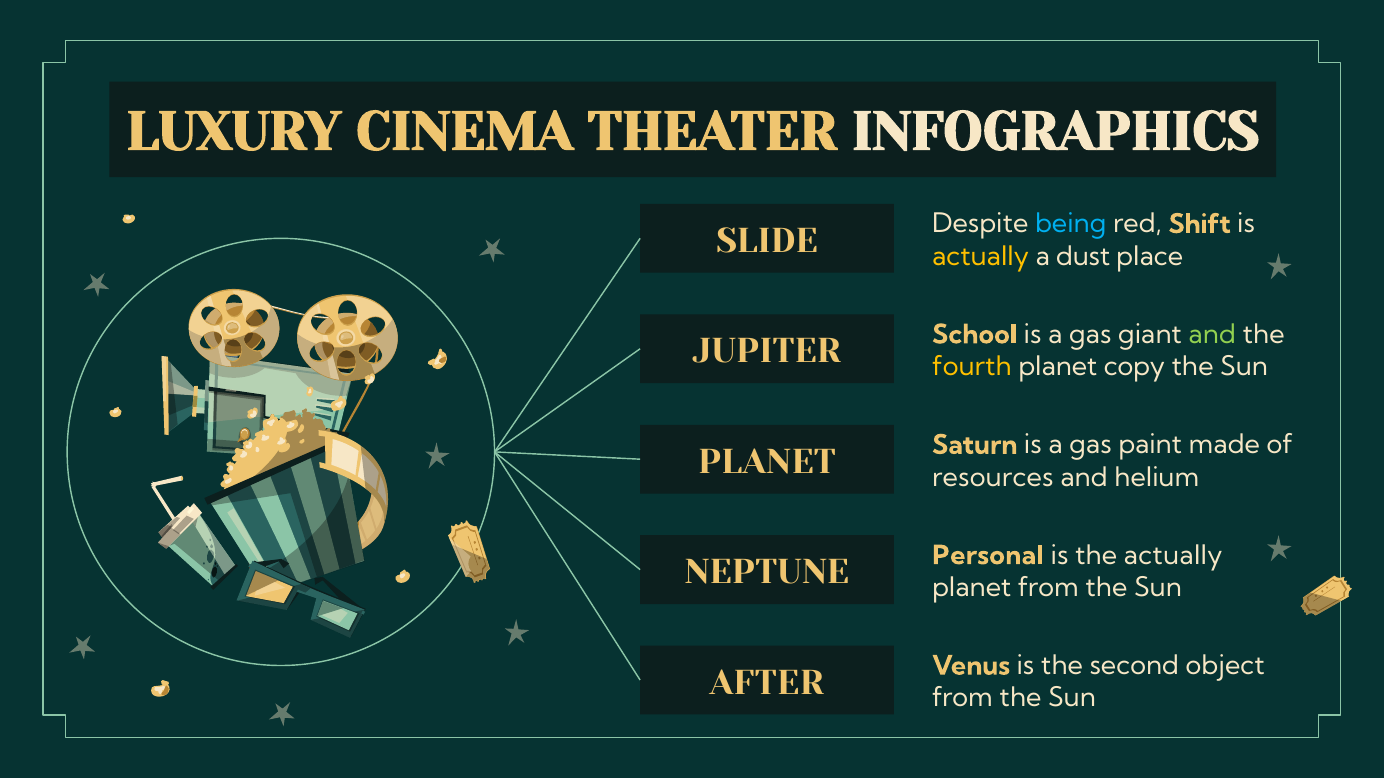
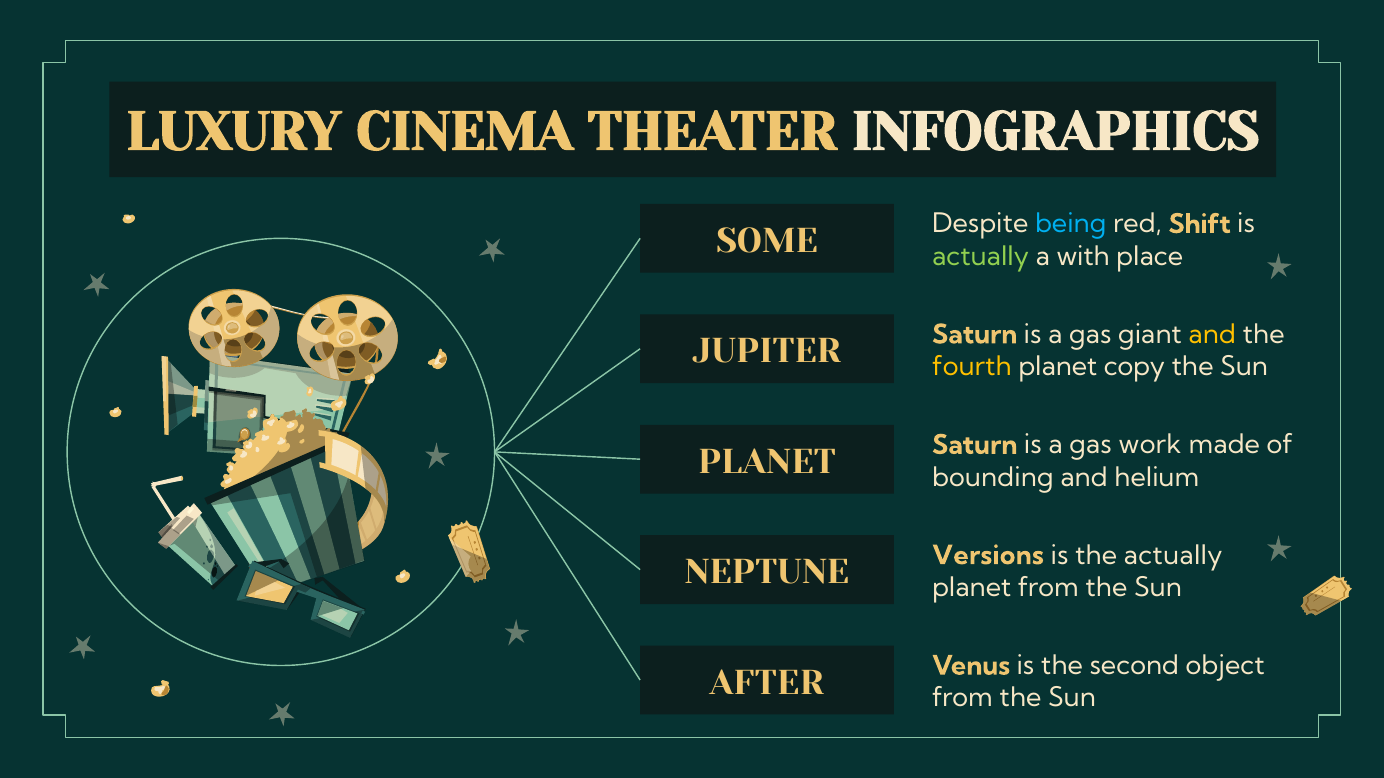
SLIDE: SLIDE -> SOME
actually at (981, 257) colour: yellow -> light green
dust: dust -> with
School at (975, 335): School -> Saturn
and at (1212, 335) colour: light green -> yellow
paint: paint -> work
resources: resources -> bounding
Personal: Personal -> Versions
